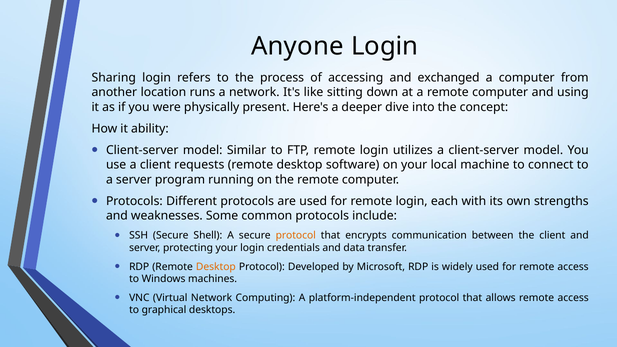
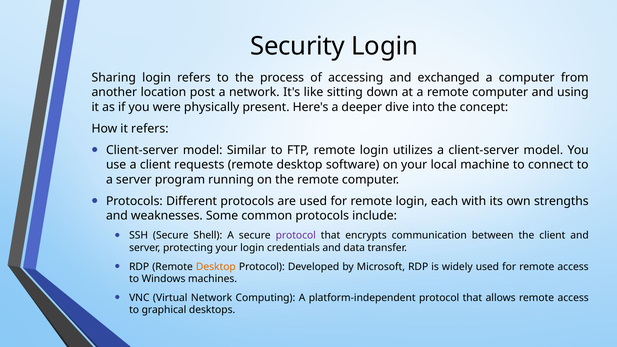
Anyone: Anyone -> Security
runs: runs -> post
it ability: ability -> refers
protocol at (296, 236) colour: orange -> purple
